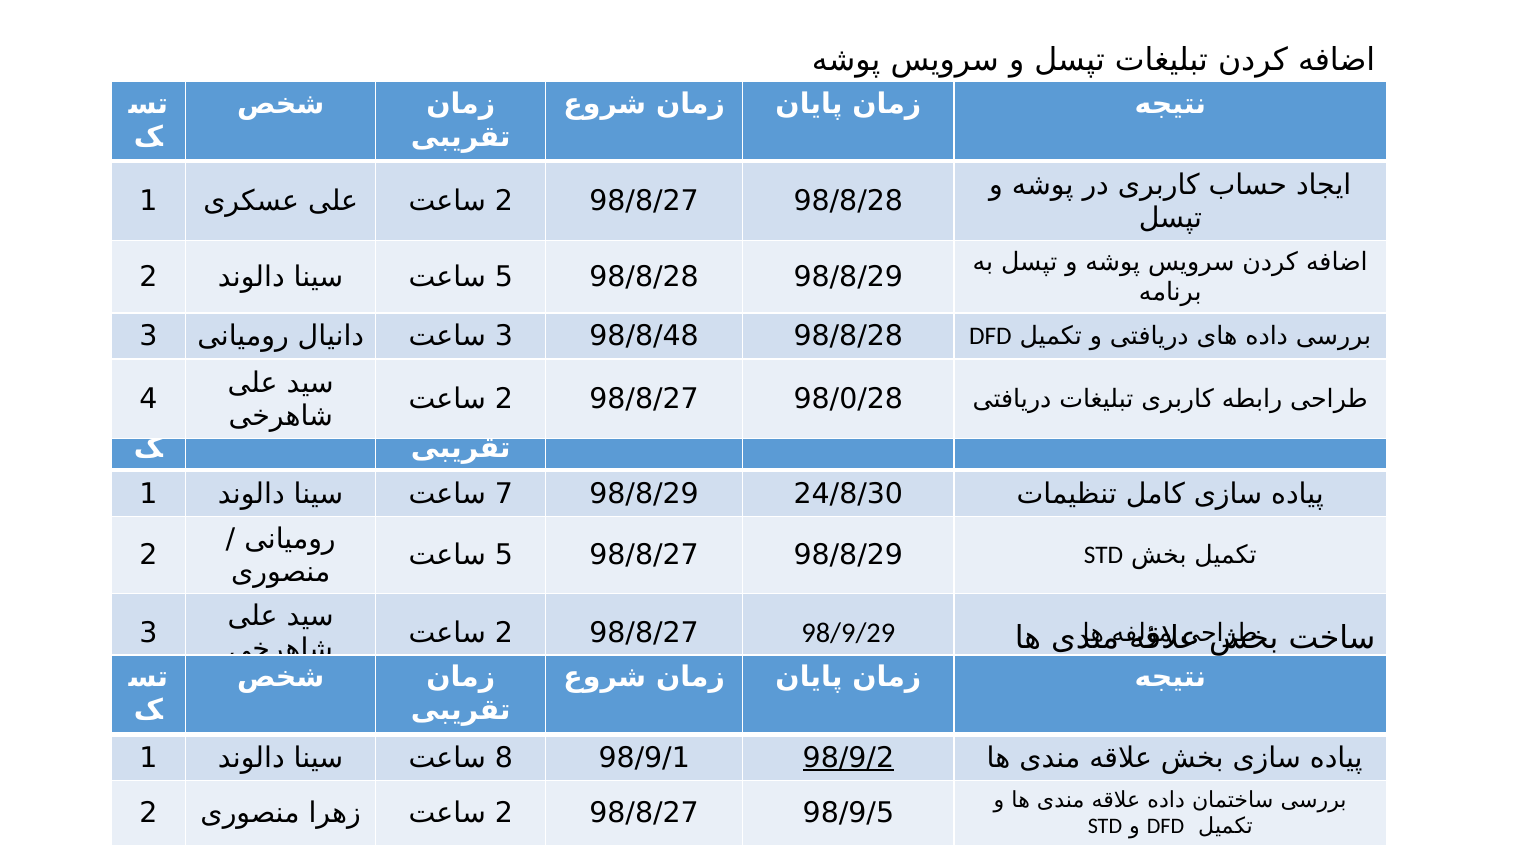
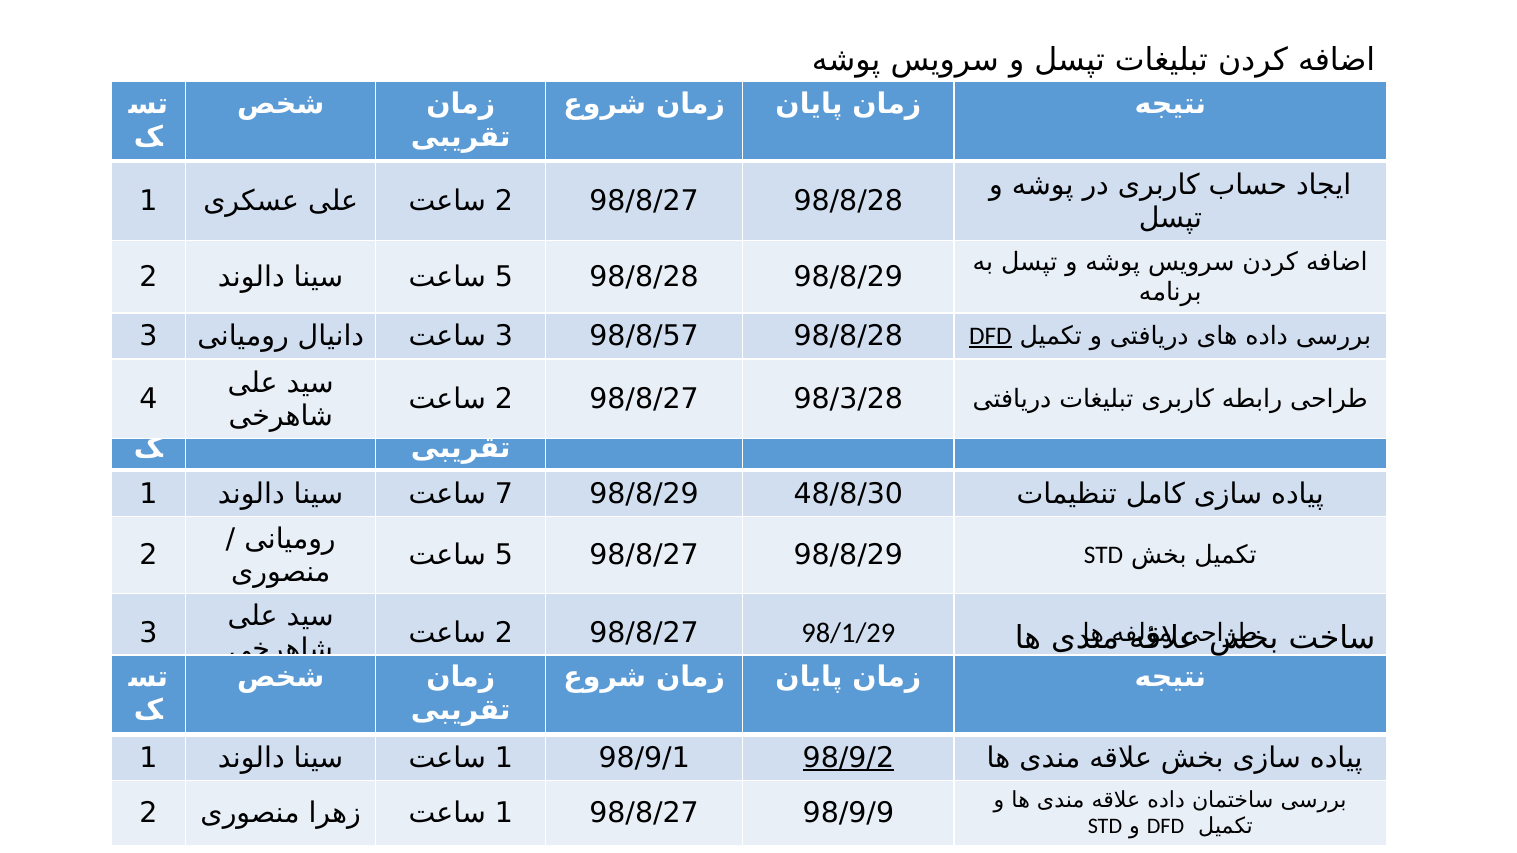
98/8/48: 98/8/48 -> 98/8/57
DFD at (990, 336) underline: none -> present
98/0/28: 98/0/28 -> 98/3/28
24/8/30: 24/8/30 -> 48/8/30
98/9/29: 98/9/29 -> 98/1/29
8 at (504, 758): 8 -> 1
2 at (504, 814): 2 -> 1
98/9/5: 98/9/5 -> 98/9/9
